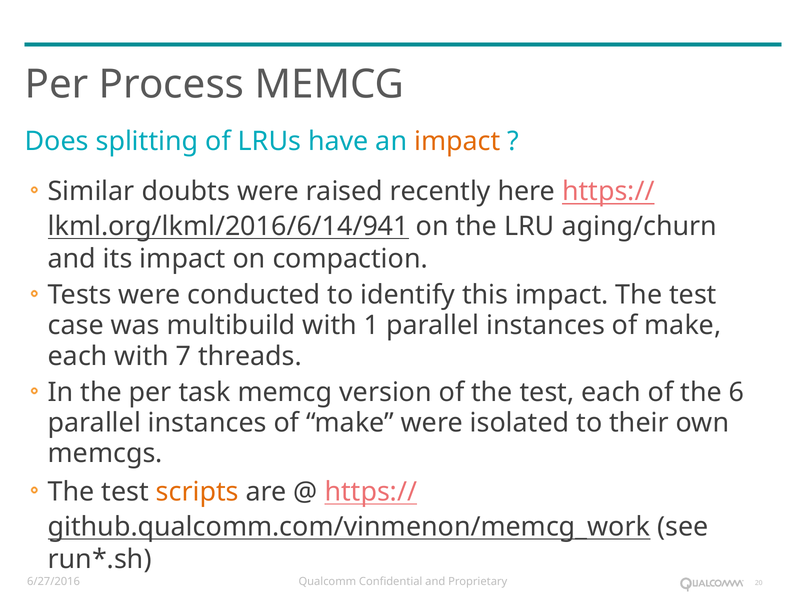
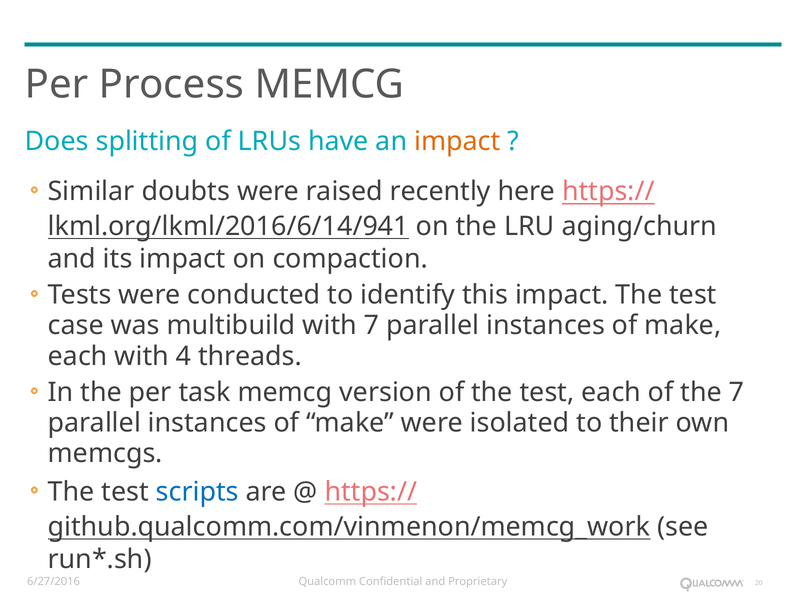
with 1: 1 -> 7
7: 7 -> 4
the 6: 6 -> 7
scripts colour: orange -> blue
